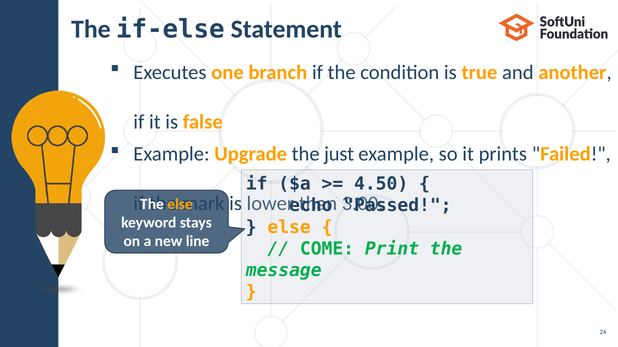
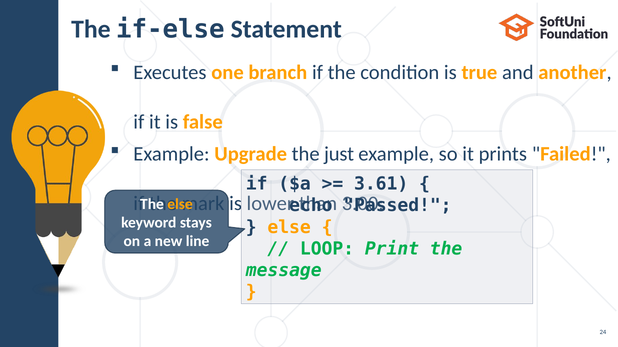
4.50: 4.50 -> 3.61
COME: COME -> LOOP
